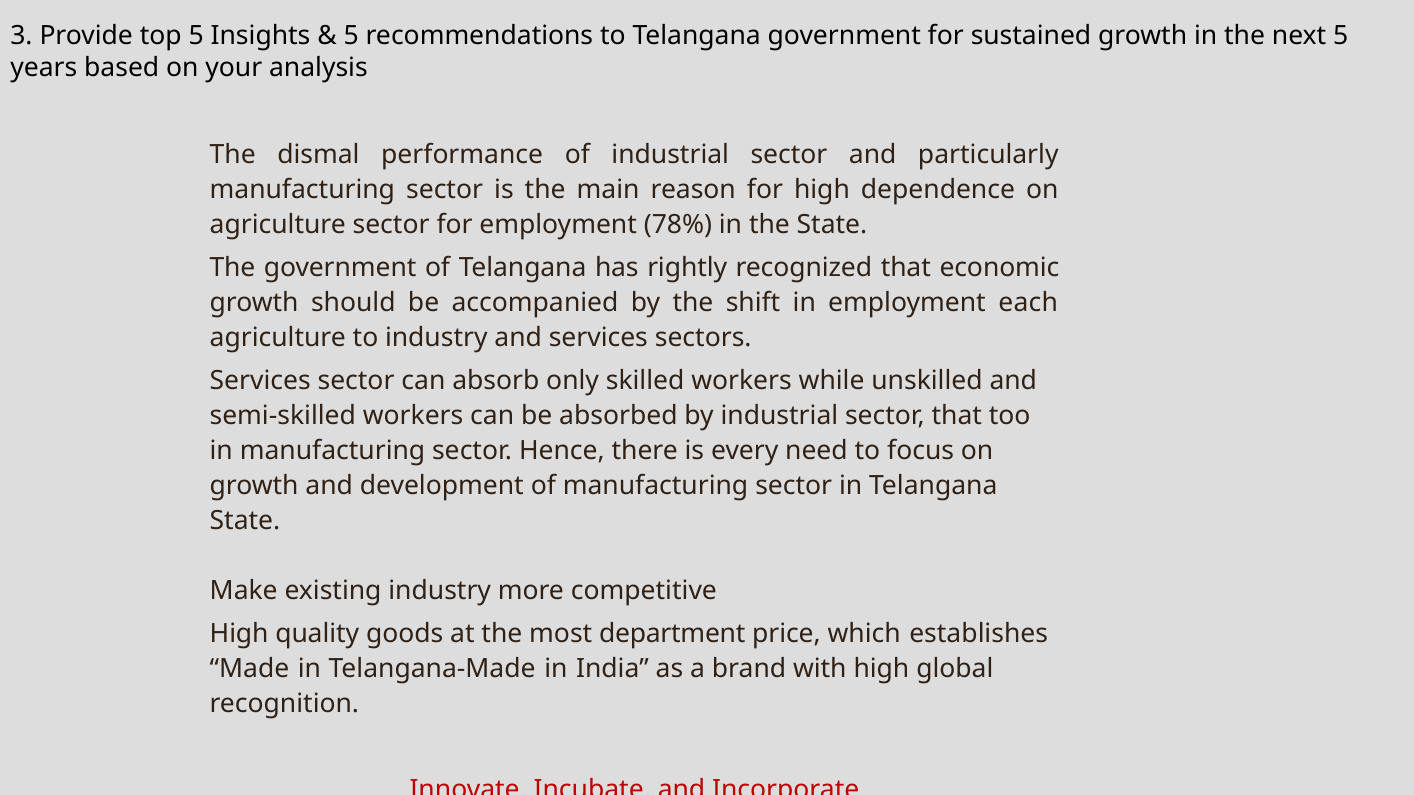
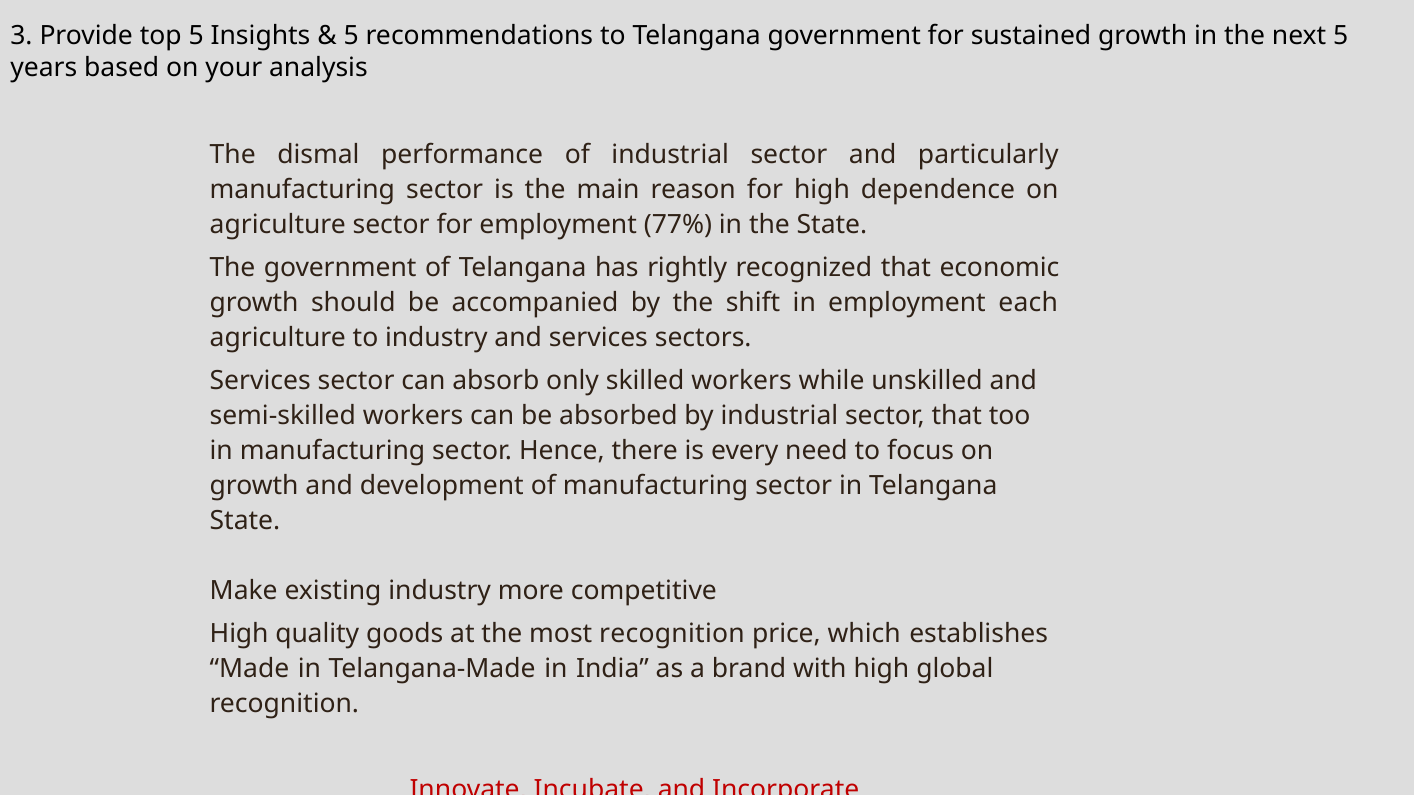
78%: 78% -> 77%
most department: department -> recognition
